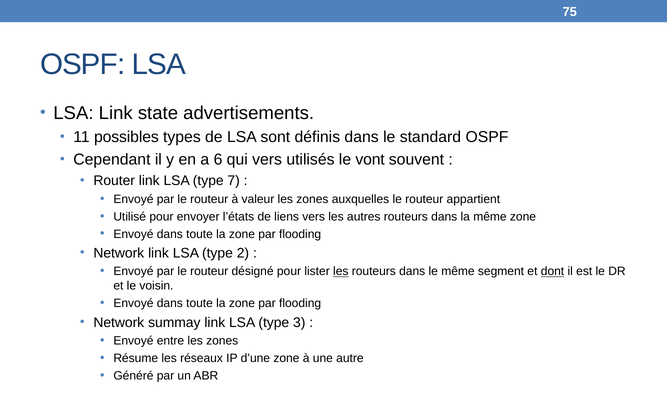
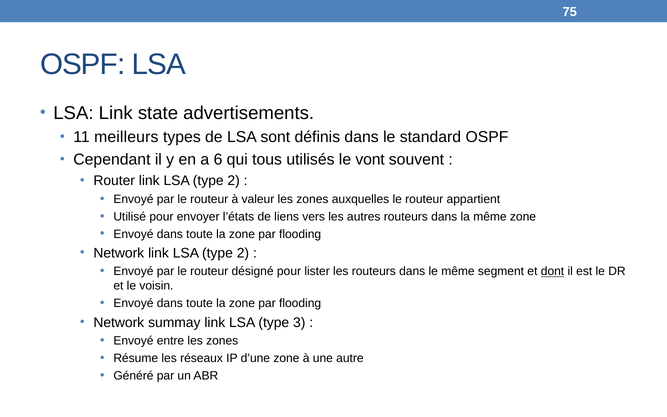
possibles: possibles -> meilleurs
qui vers: vers -> tous
7 at (234, 181): 7 -> 2
les at (341, 271) underline: present -> none
